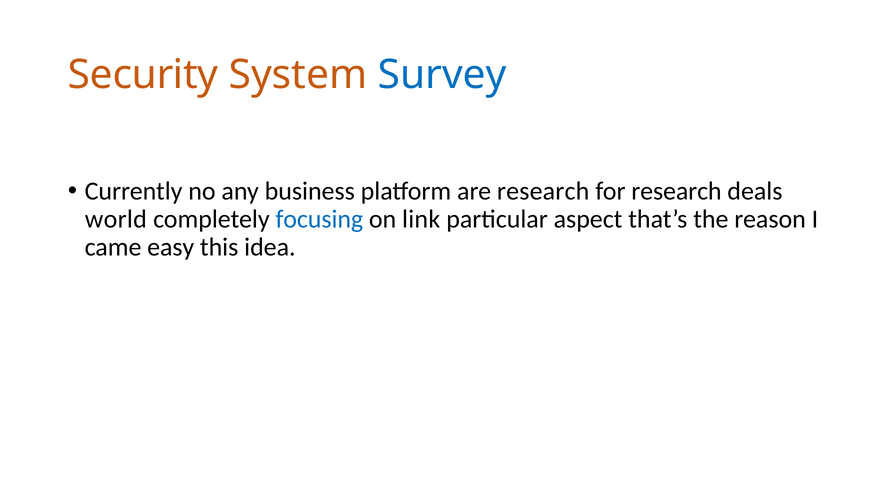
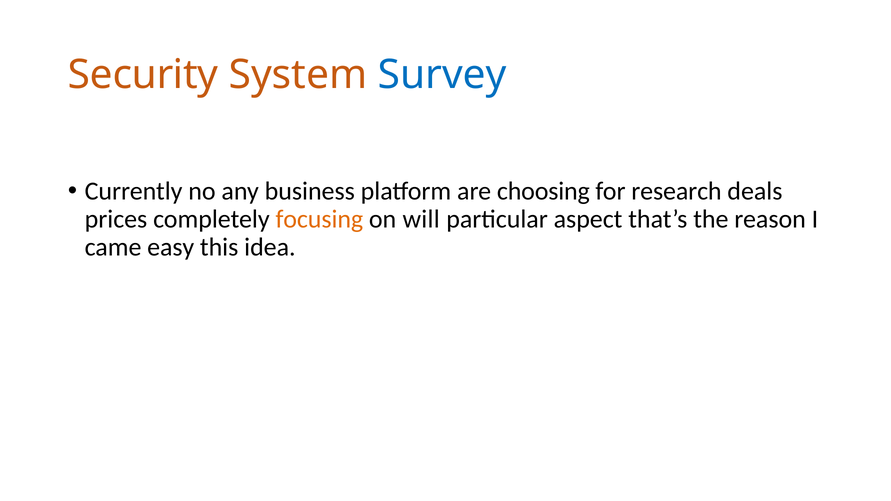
are research: research -> choosing
world: world -> prices
focusing colour: blue -> orange
link: link -> will
